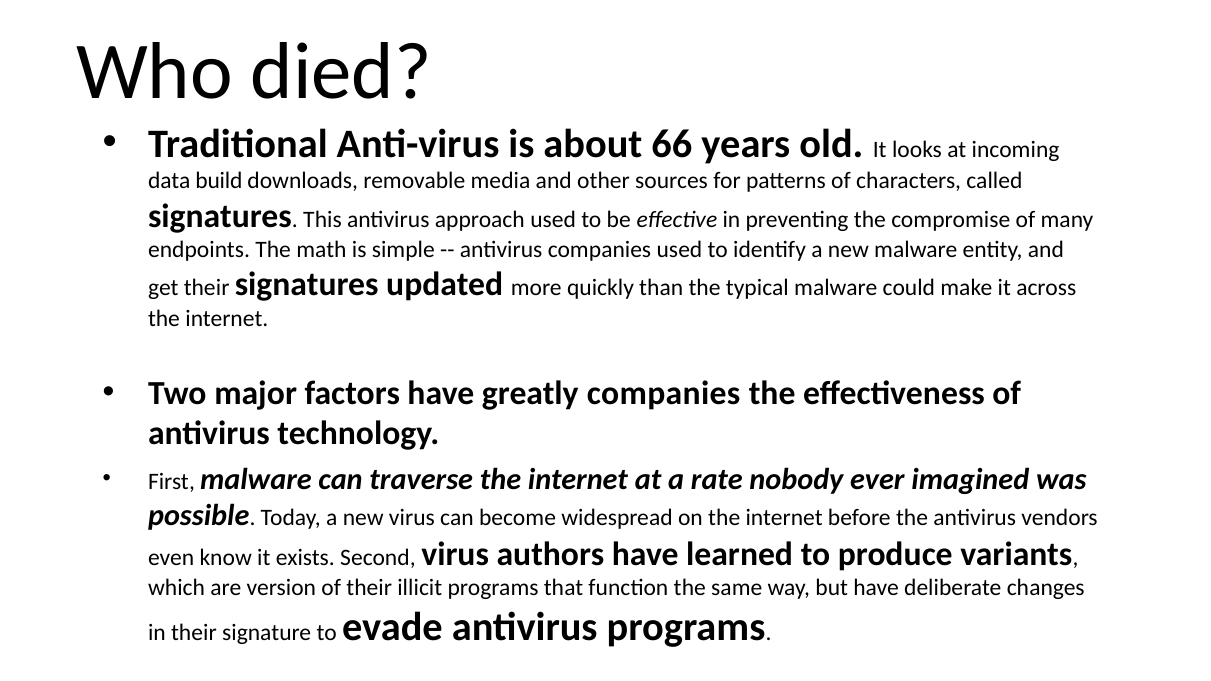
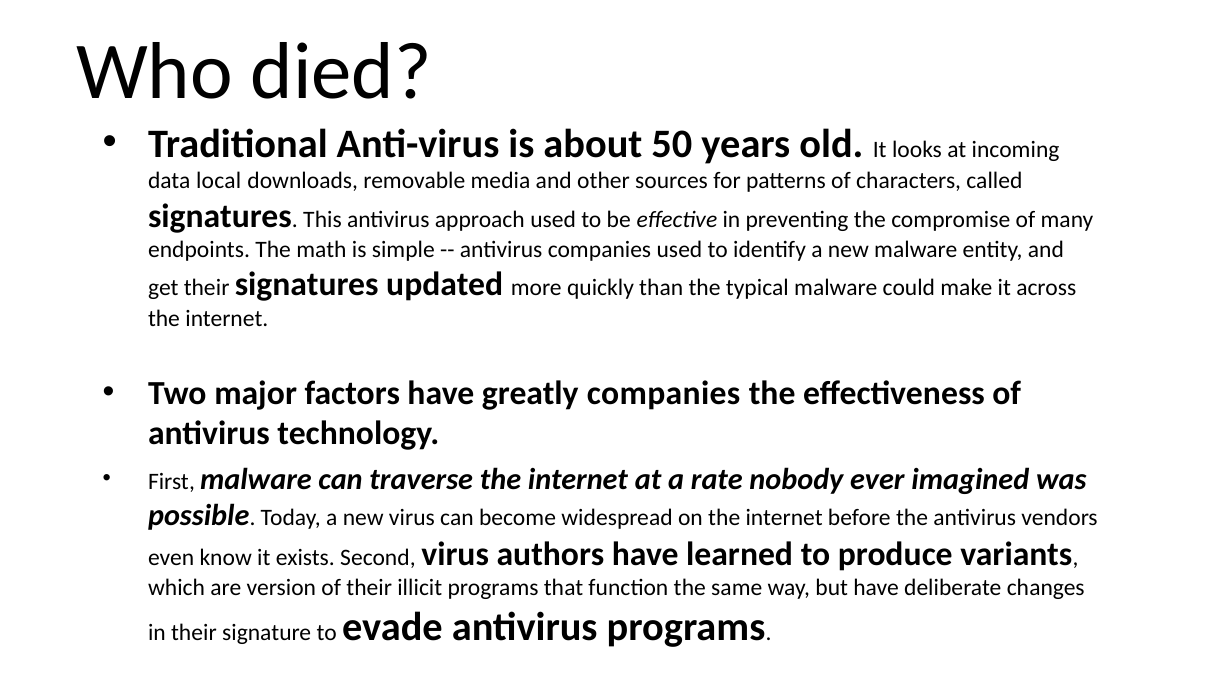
66: 66 -> 50
build: build -> local
